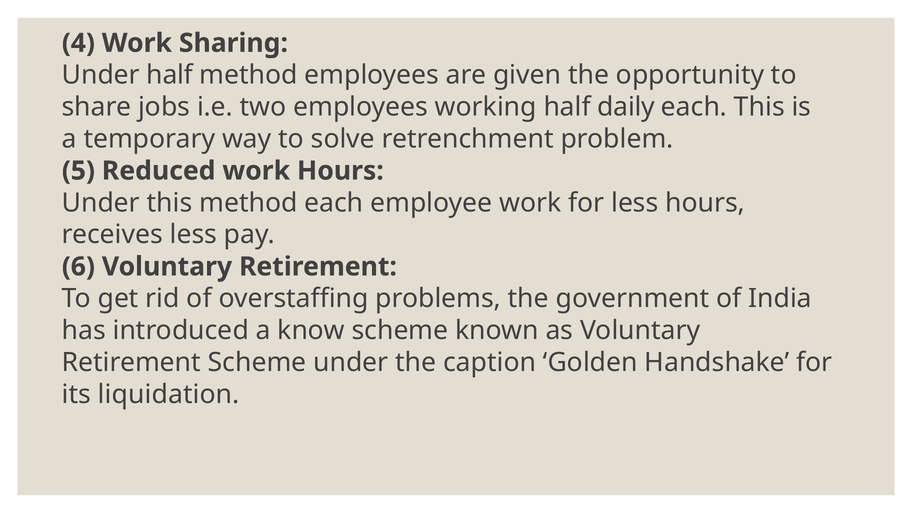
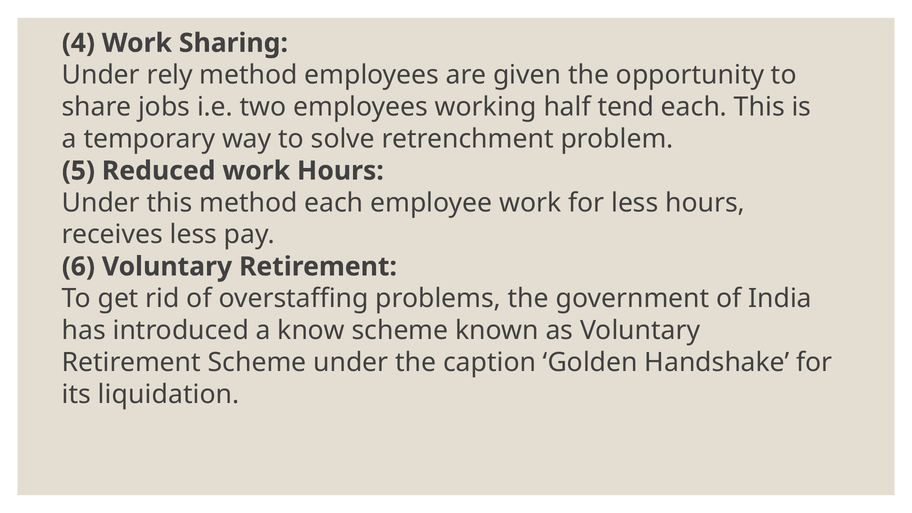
Under half: half -> rely
daily: daily -> tend
